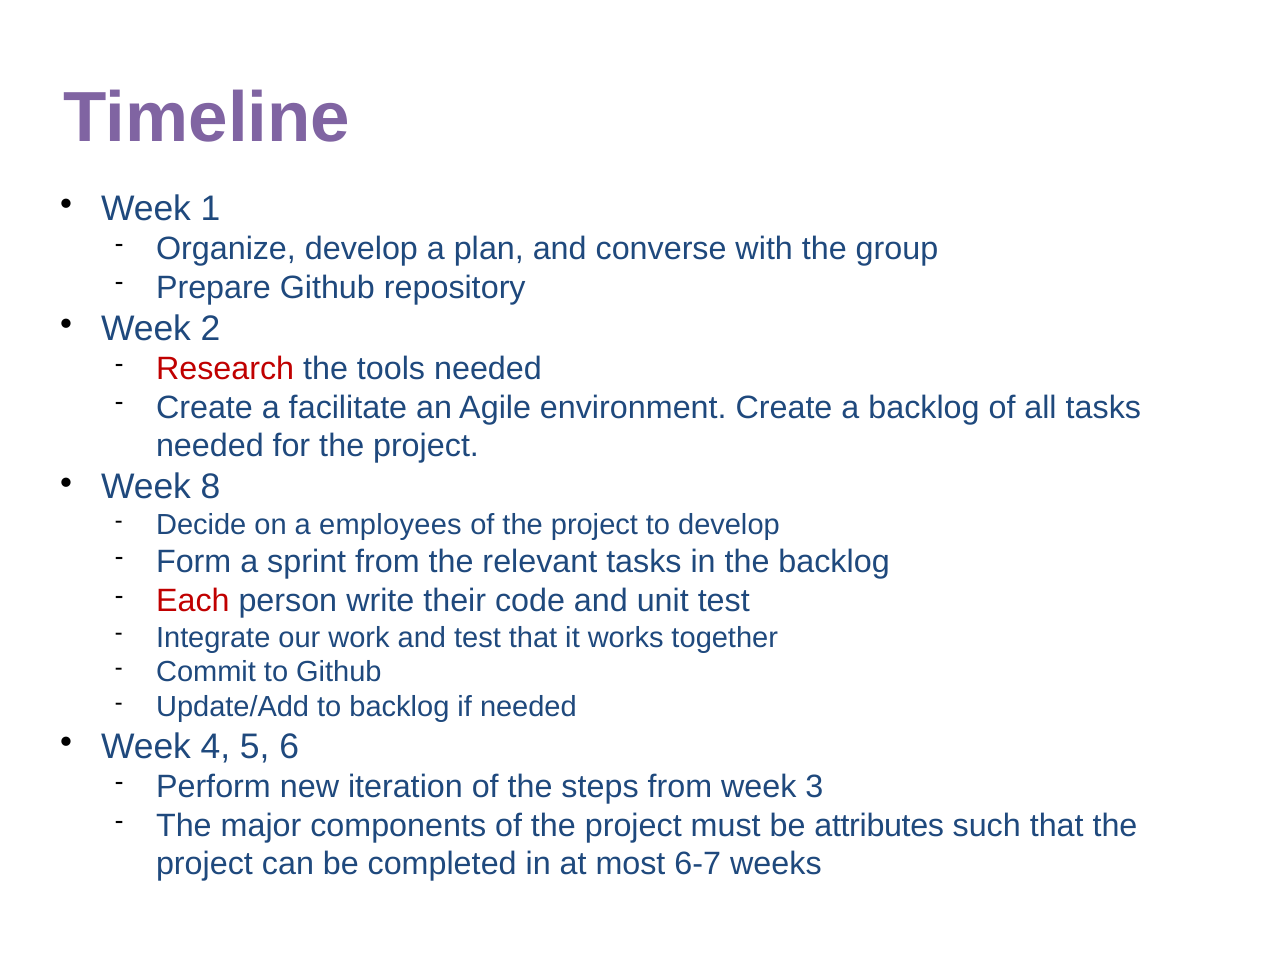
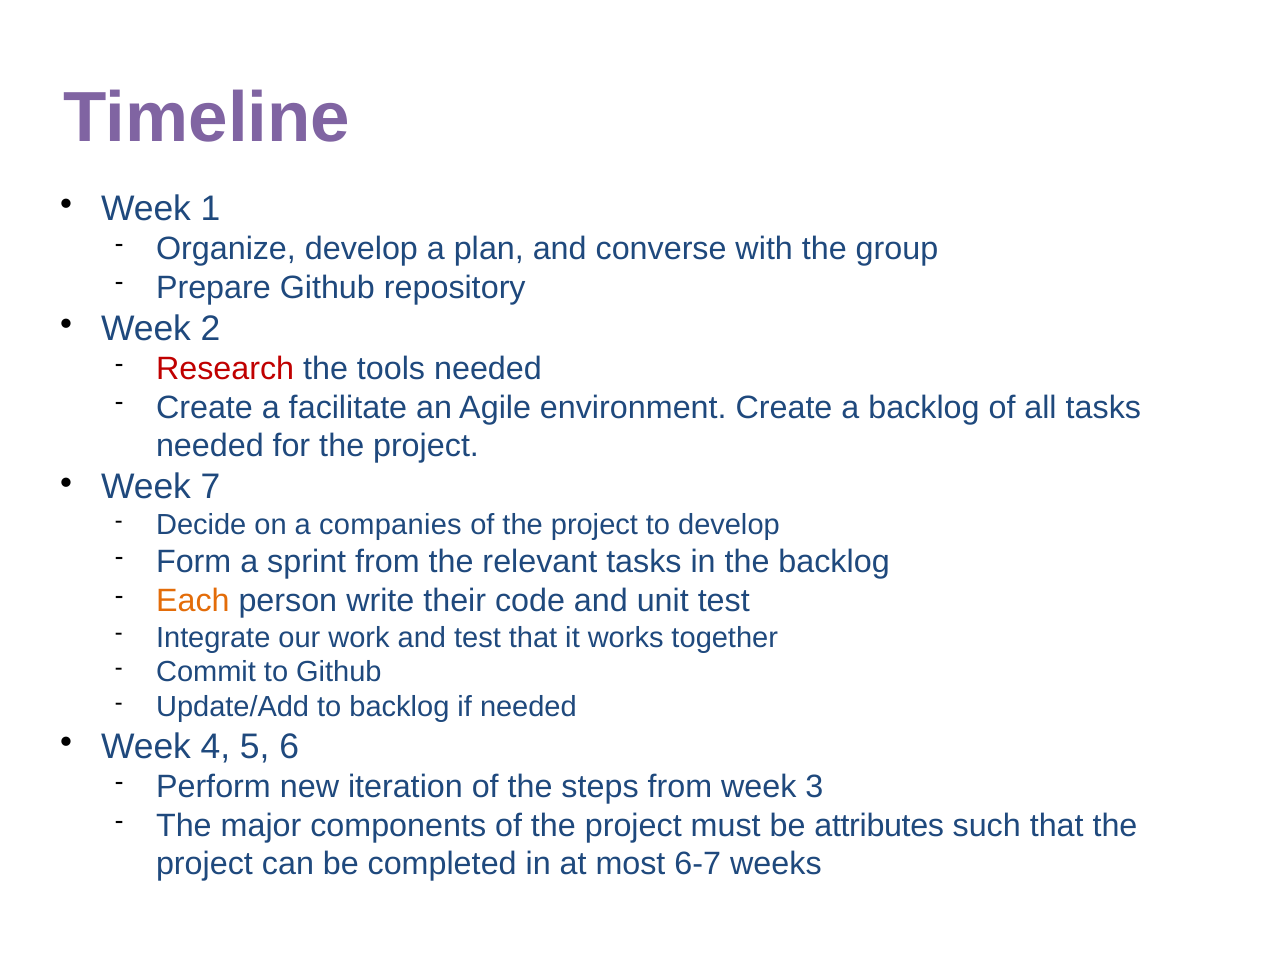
8: 8 -> 7
employees: employees -> companies
Each colour: red -> orange
